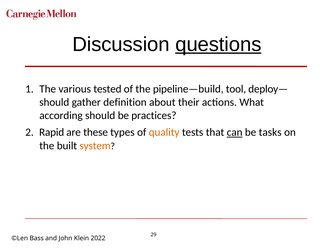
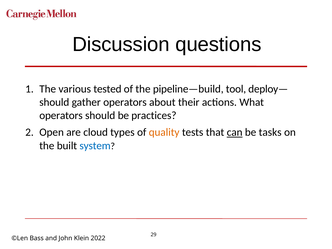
questions underline: present -> none
gather definition: definition -> operators
according at (61, 115): according -> operators
Rapid: Rapid -> Open
these: these -> cloud
system colour: orange -> blue
